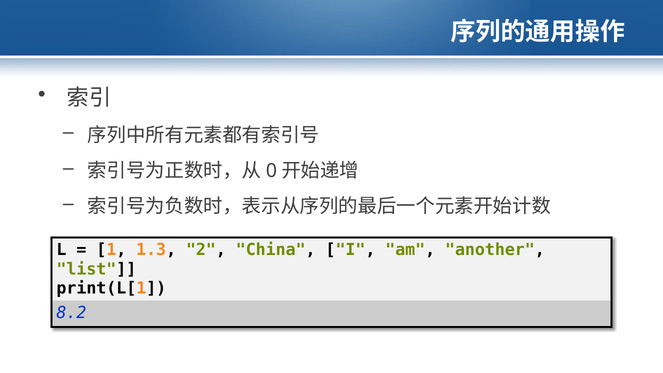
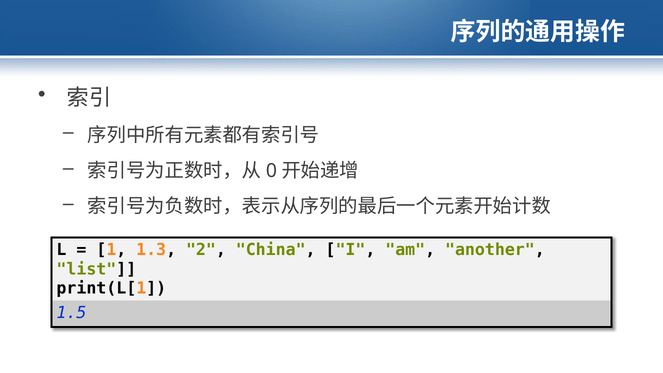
8.2: 8.2 -> 1.5
